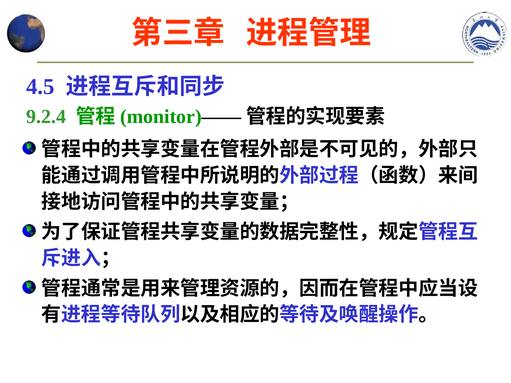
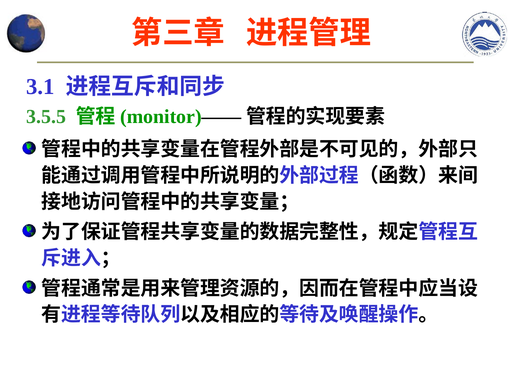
4.5: 4.5 -> 3.1
9.2.4: 9.2.4 -> 3.5.5
